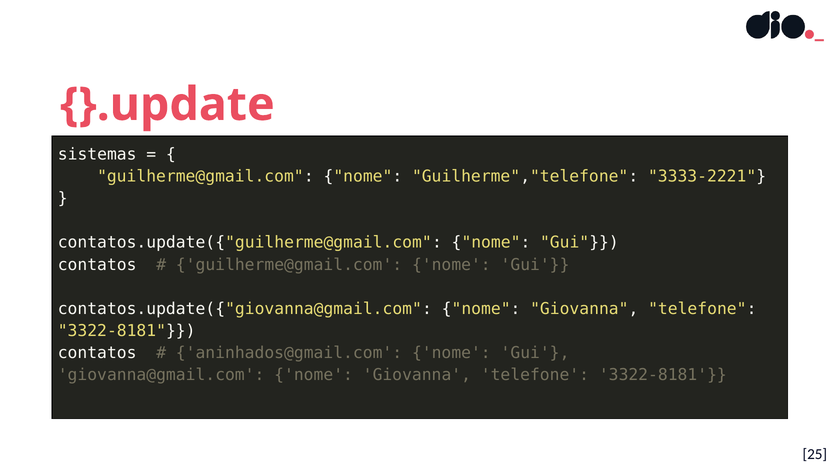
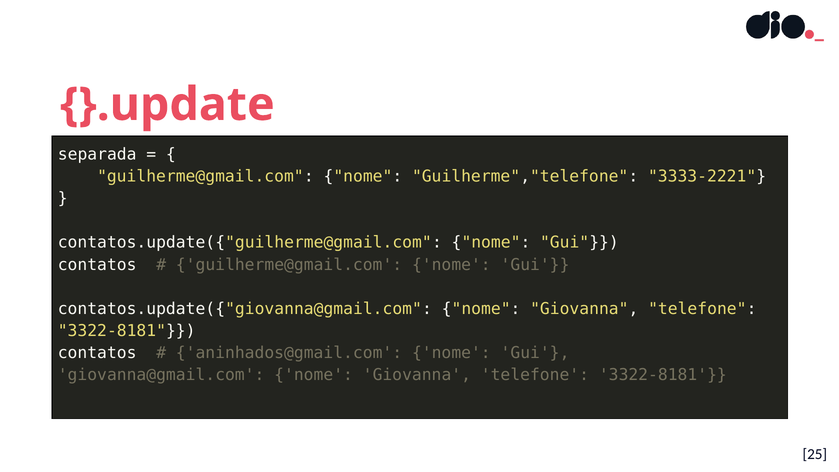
sistemas: sistemas -> separada
